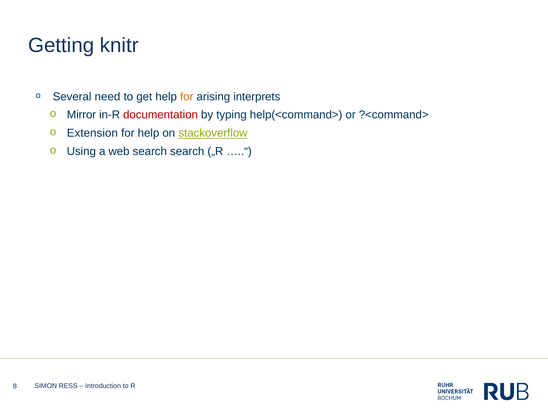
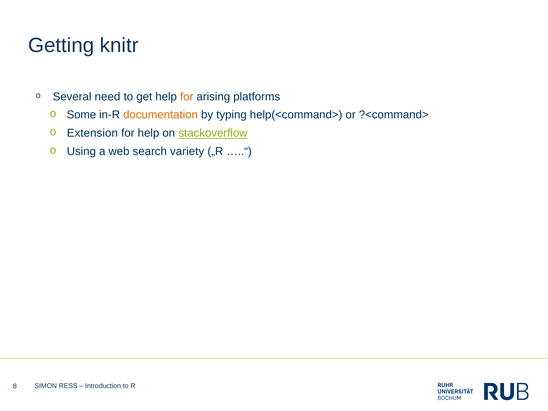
interprets: interprets -> platforms
Mirror: Mirror -> Some
documentation colour: red -> orange
search search: search -> variety
